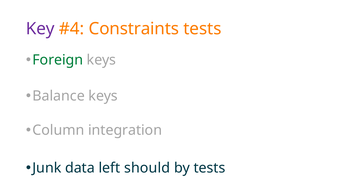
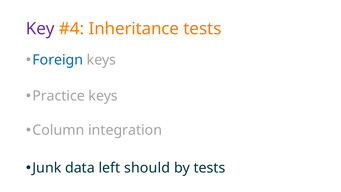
Constraints: Constraints -> Inheritance
Foreign colour: green -> blue
Balance: Balance -> Practice
